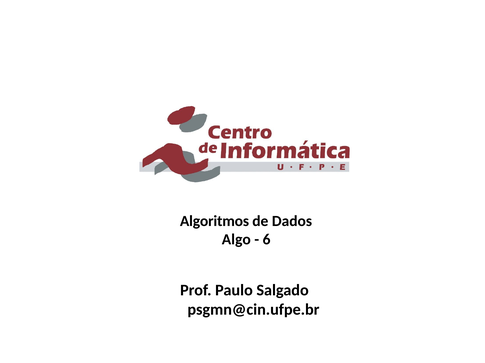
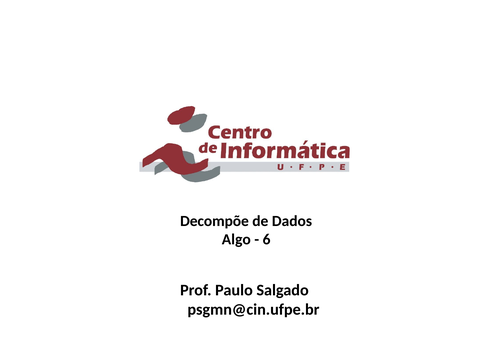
Algoritmos: Algoritmos -> Decompõe
